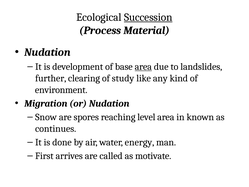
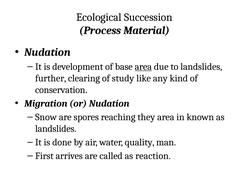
Succession underline: present -> none
environment: environment -> conservation
level: level -> they
continues at (56, 129): continues -> landslides
energy: energy -> quality
motivate: motivate -> reaction
